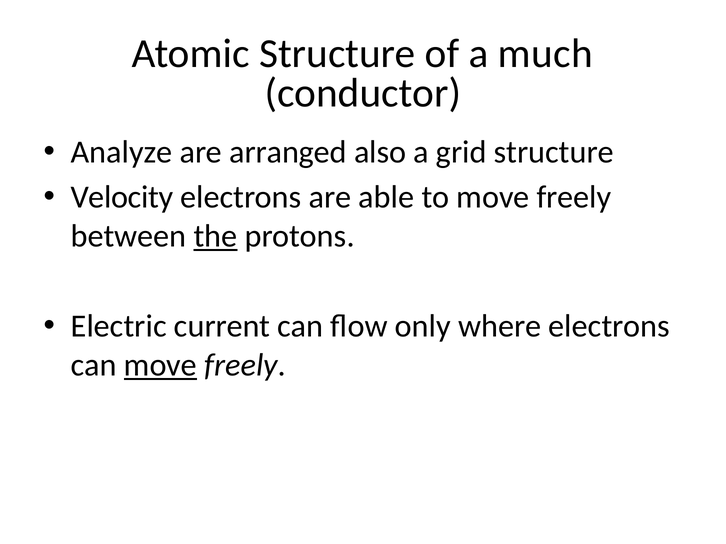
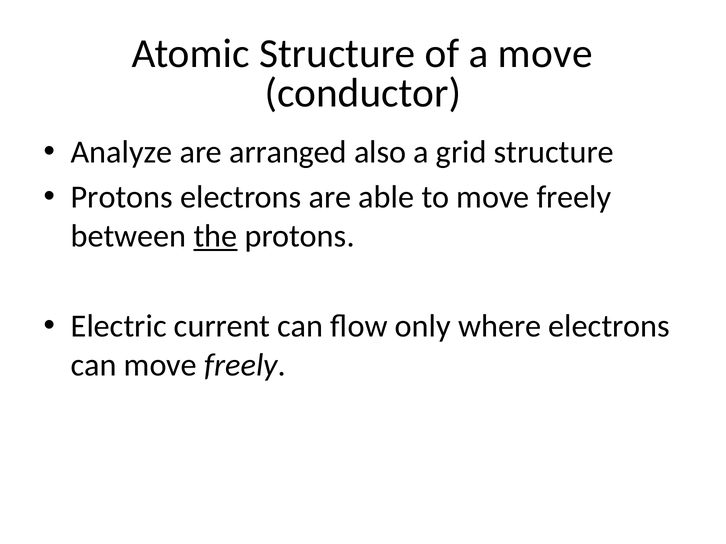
a much: much -> move
Velocity at (122, 197): Velocity -> Protons
move at (160, 365) underline: present -> none
